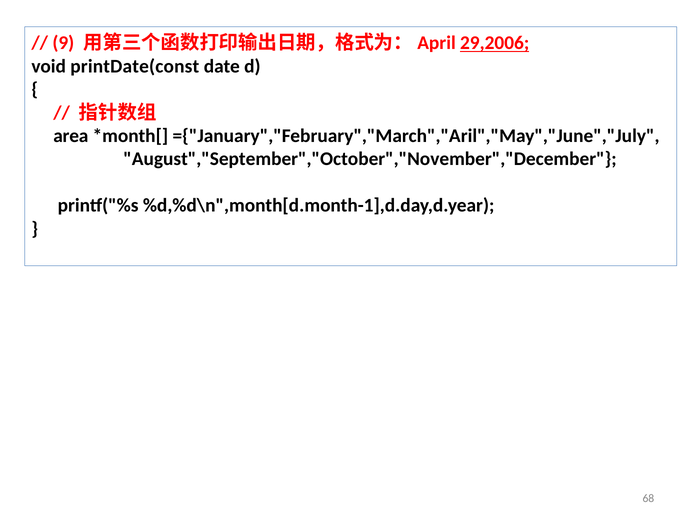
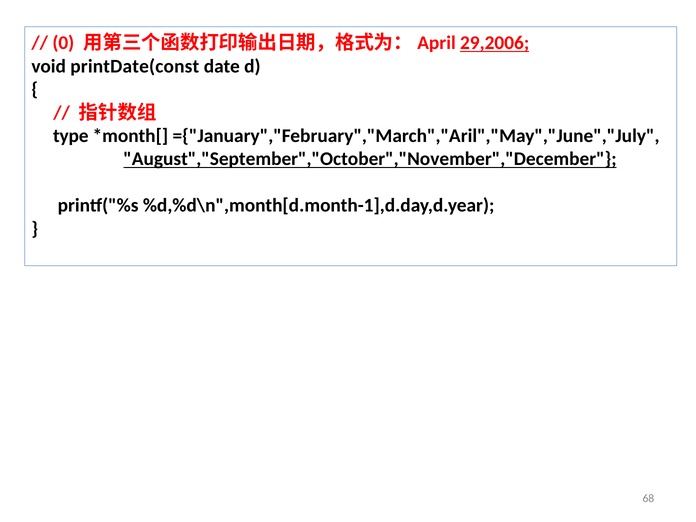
9: 9 -> 0
area: area -> type
August","September","October","November","December underline: none -> present
